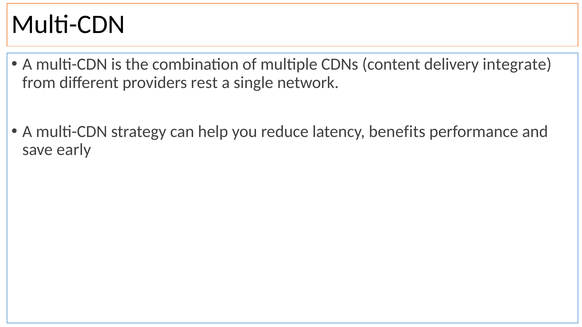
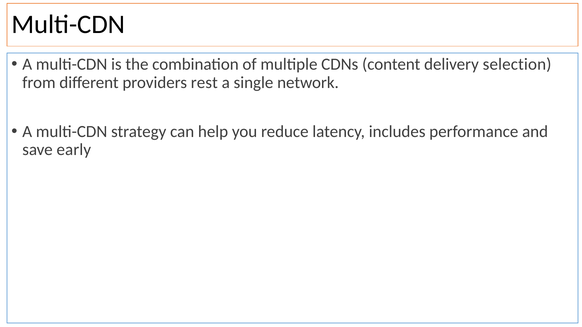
integrate: integrate -> selection
benefits: benefits -> includes
